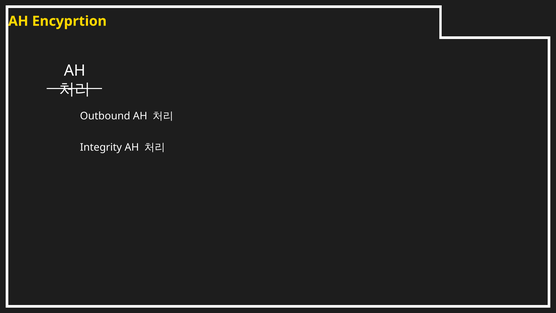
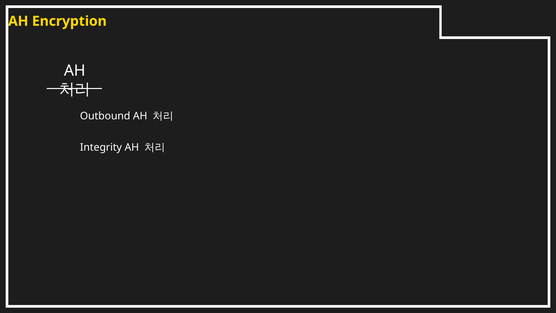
Encyprtion: Encyprtion -> Encryption
